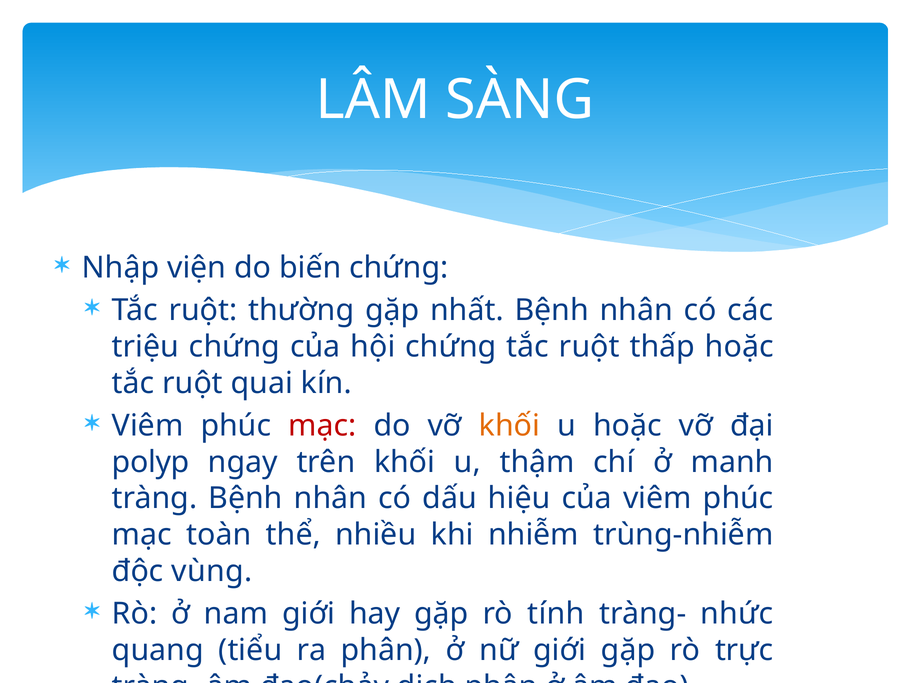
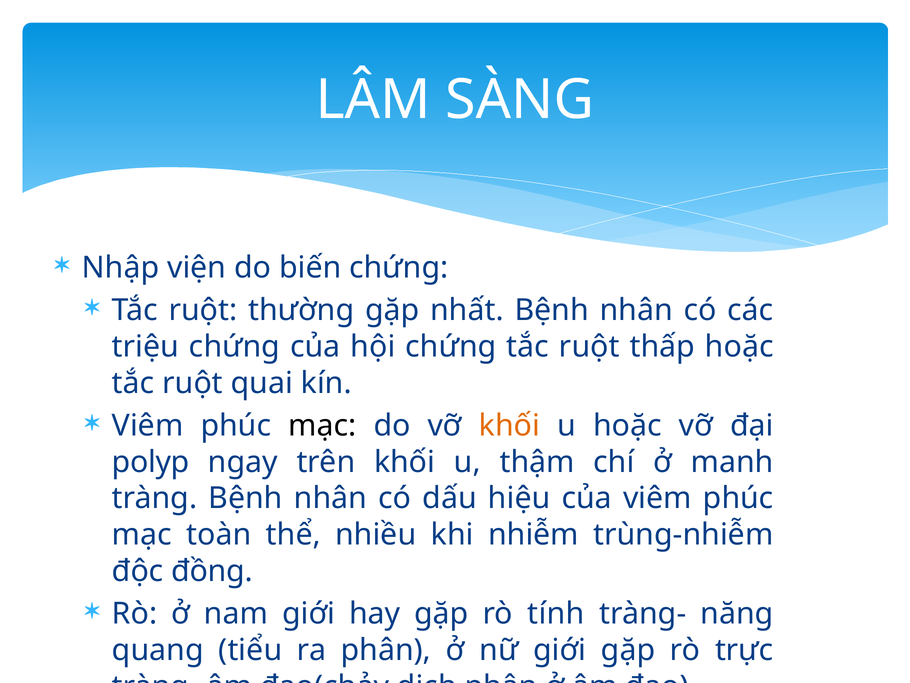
mạc at (322, 425) colour: red -> black
vùng: vùng -> đồng
nhức: nhức -> năng
